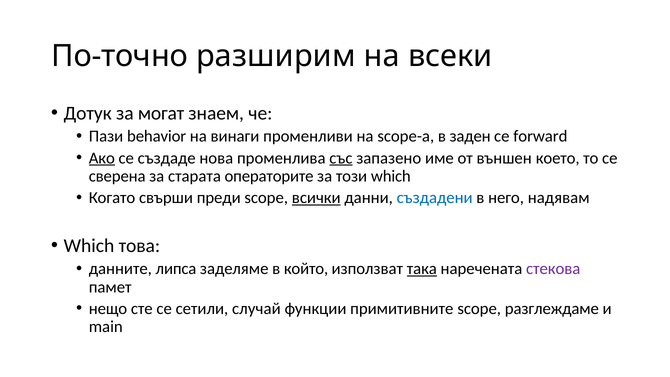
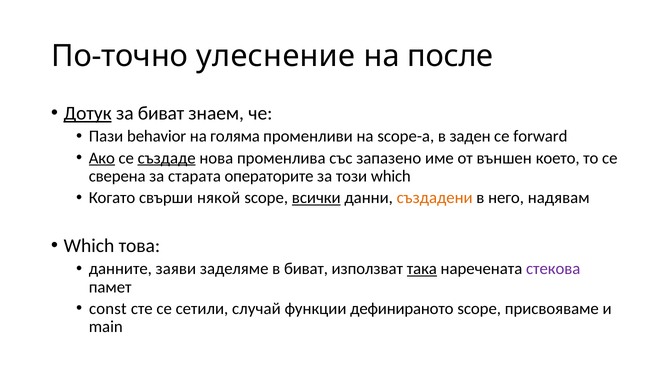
разширим: разширим -> улеснение
всеки: всеки -> после
Дотук underline: none -> present
за могат: могат -> биват
винаги: винаги -> голяма
създаде underline: none -> present
със underline: present -> none
преди: преди -> някой
създадени colour: blue -> orange
липса: липса -> заяви
в който: който -> биват
нещо: нещо -> const
примитивните: примитивните -> дефинираното
разглеждаме: разглеждаме -> присвояваме
